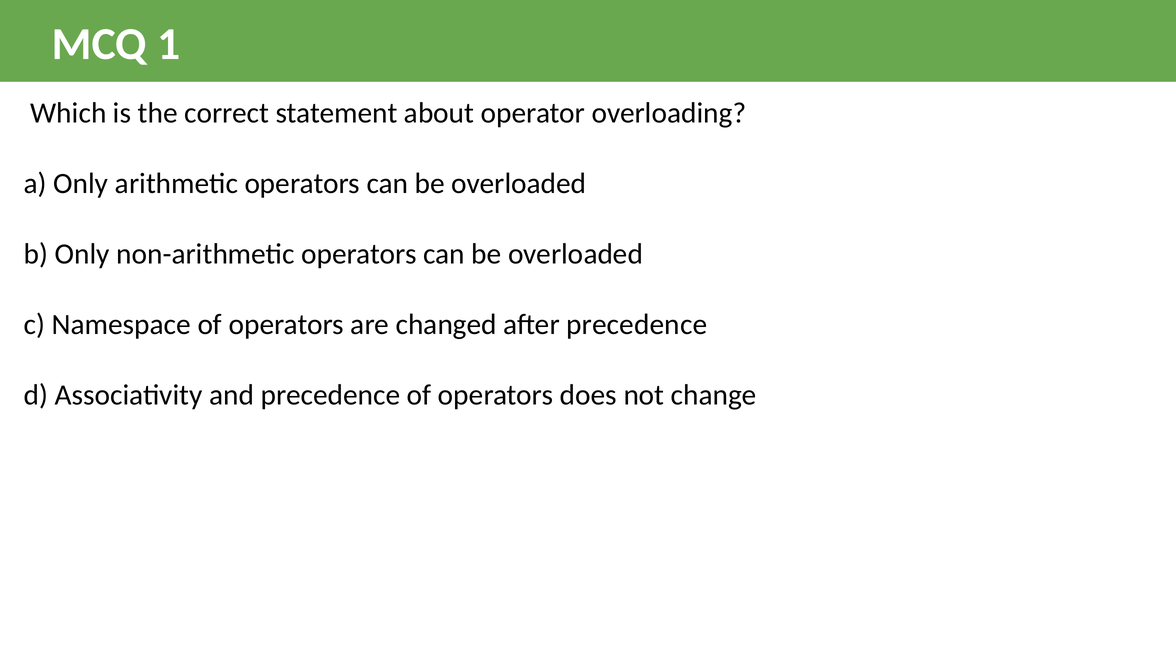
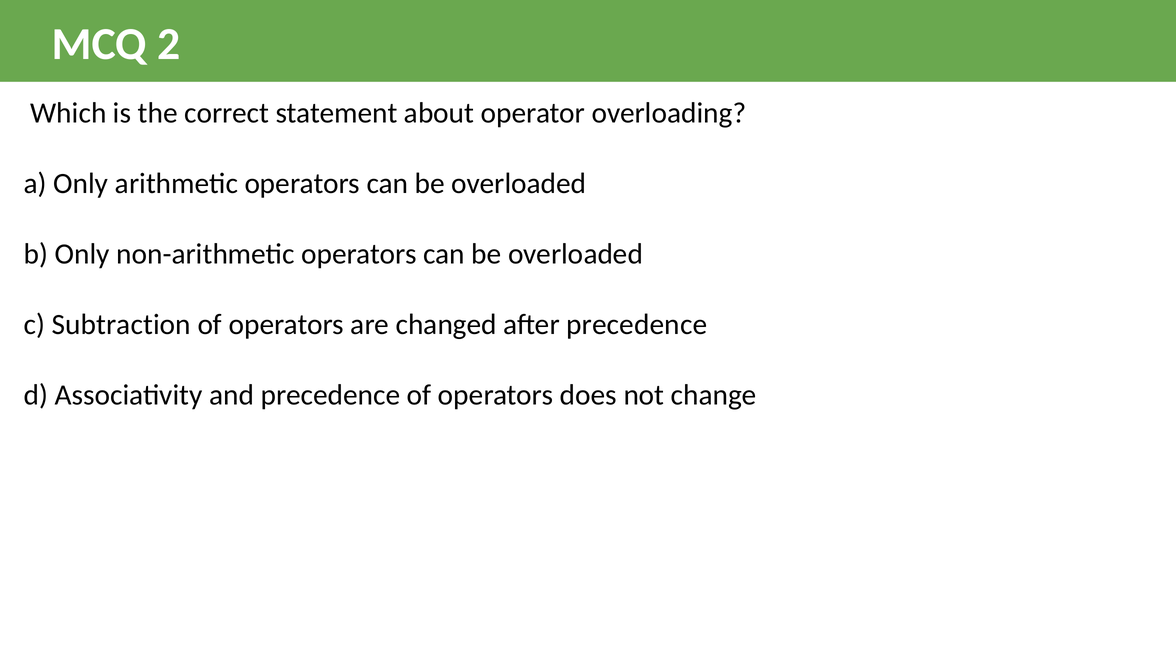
1: 1 -> 2
Namespace: Namespace -> Subtraction
